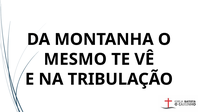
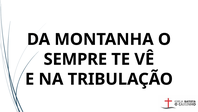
MESMO: MESMO -> SEMPRE
